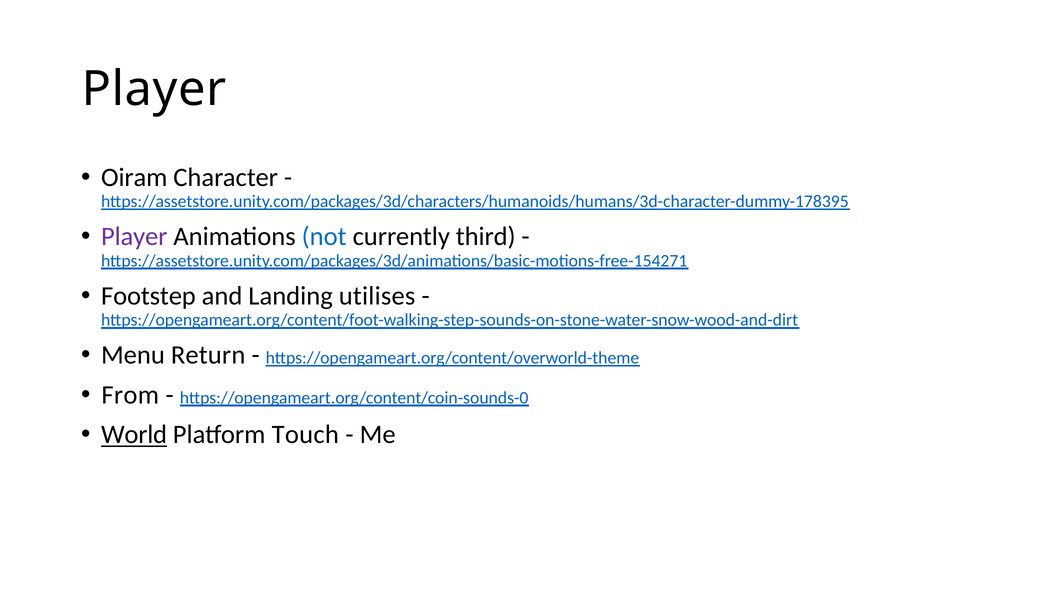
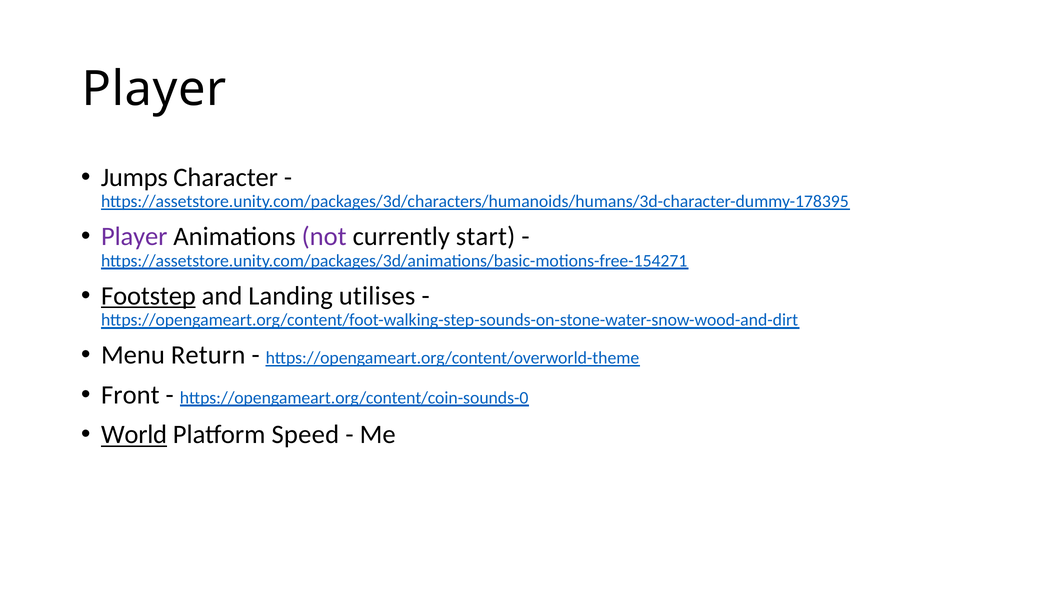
Oiram: Oiram -> Jumps
not colour: blue -> purple
third: third -> start
Footstep underline: none -> present
From: From -> Front
Touch: Touch -> Speed
